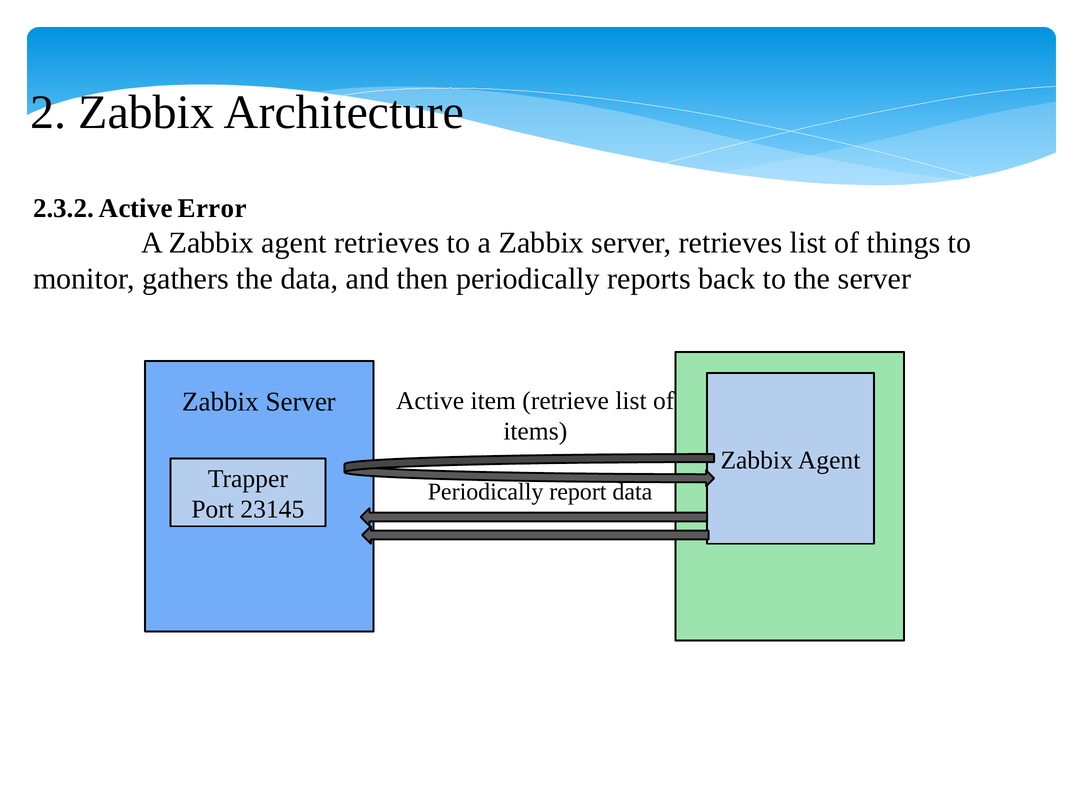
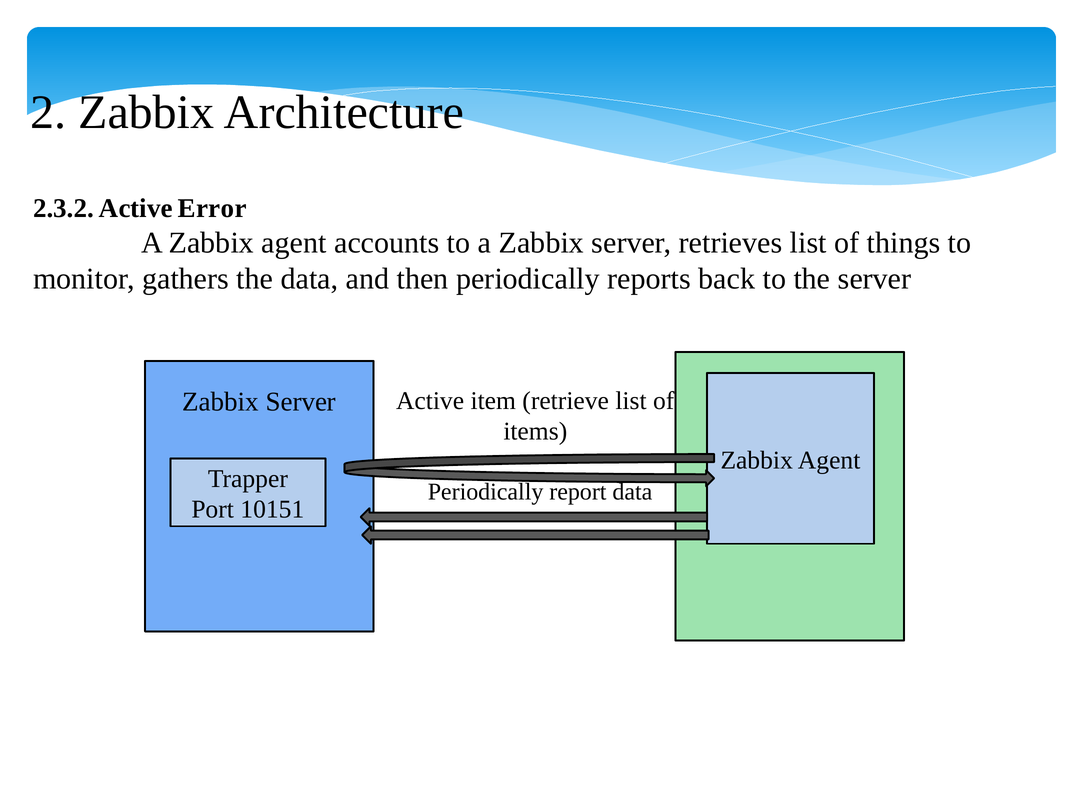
agent retrieves: retrieves -> accounts
23145: 23145 -> 10151
